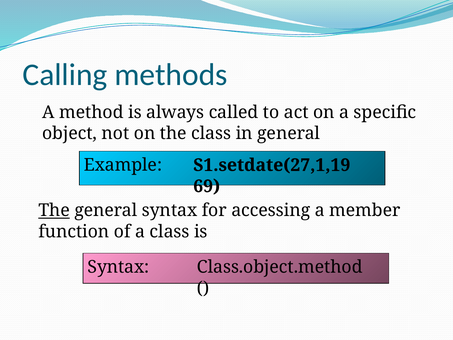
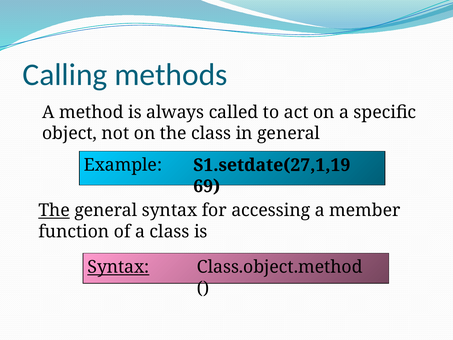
Syntax at (118, 267) underline: none -> present
